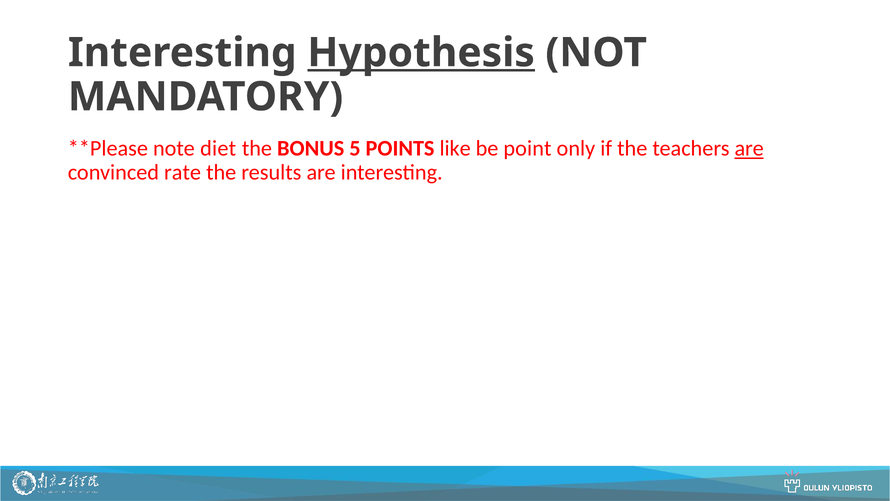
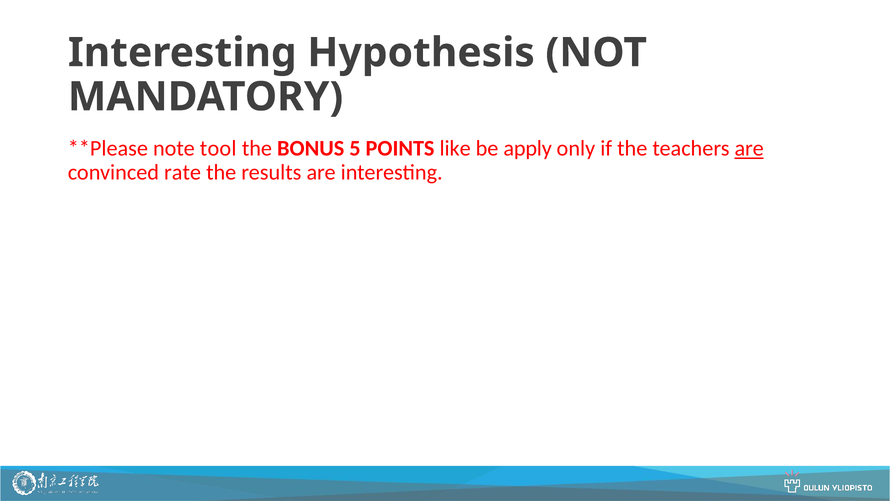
Hypothesis underline: present -> none
diet: diet -> tool
point: point -> apply
